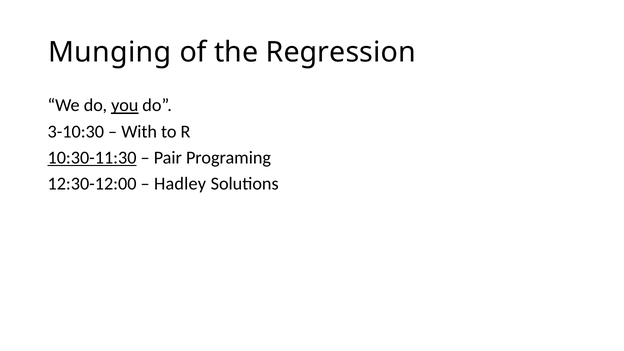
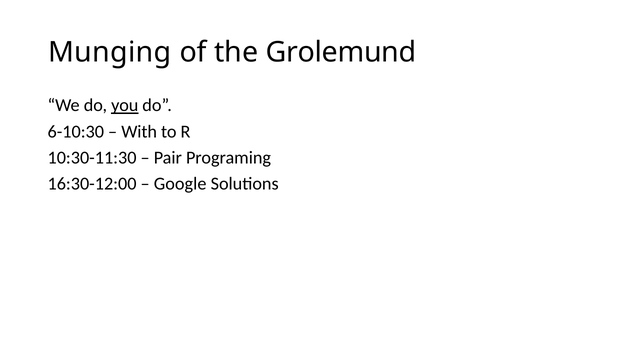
Regression: Regression -> Grolemund
3-10:30: 3-10:30 -> 6-10:30
10:30-11:30 underline: present -> none
12:30-12:00: 12:30-12:00 -> 16:30-12:00
Hadley: Hadley -> Google
